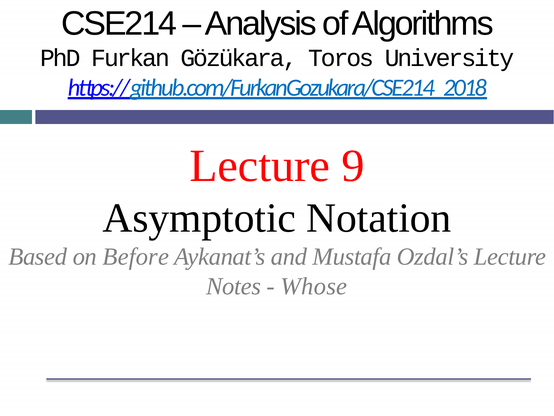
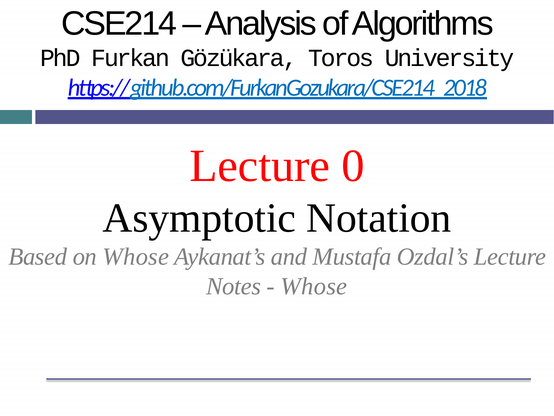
9: 9 -> 0
on Before: Before -> Whose
